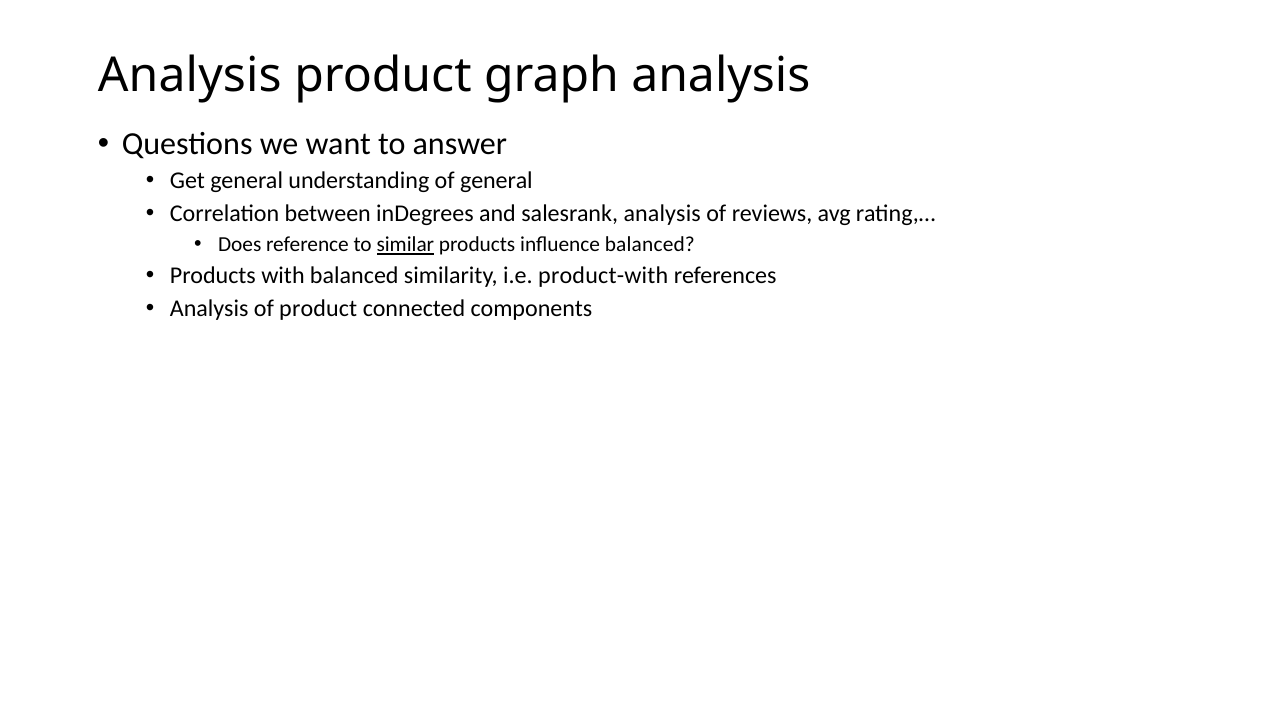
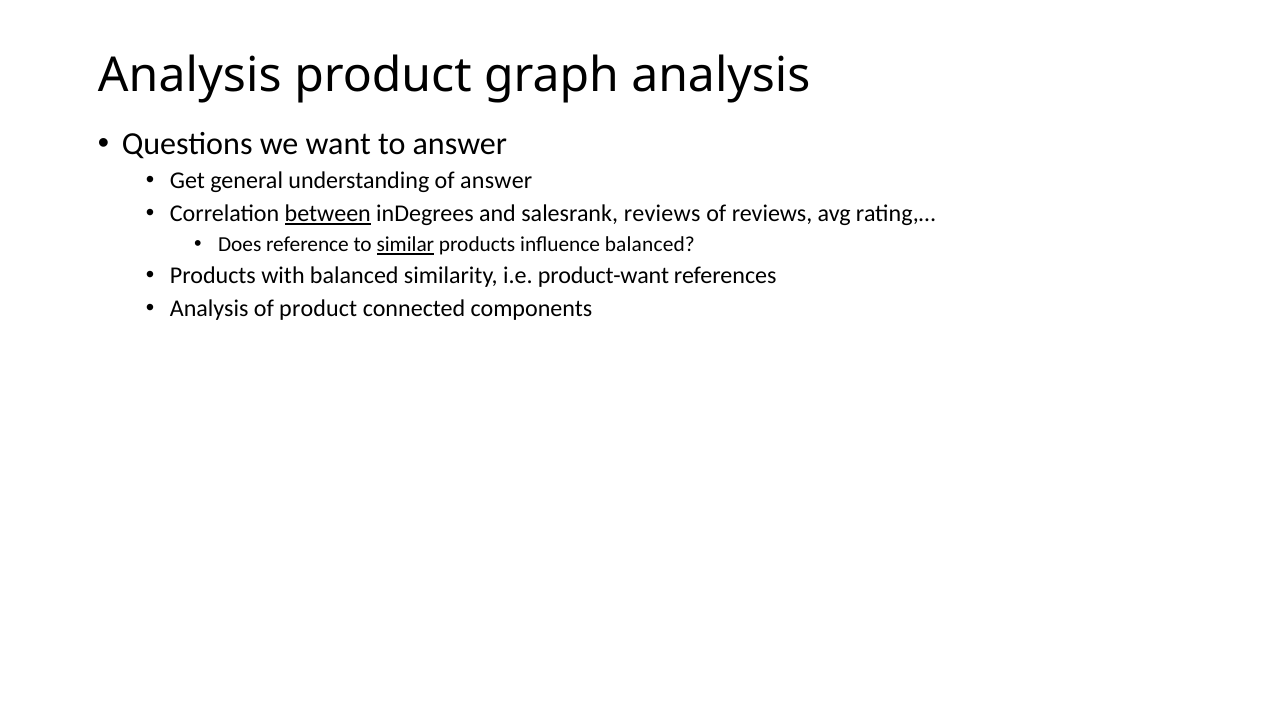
of general: general -> answer
between underline: none -> present
salesrank analysis: analysis -> reviews
product-with: product-with -> product-want
